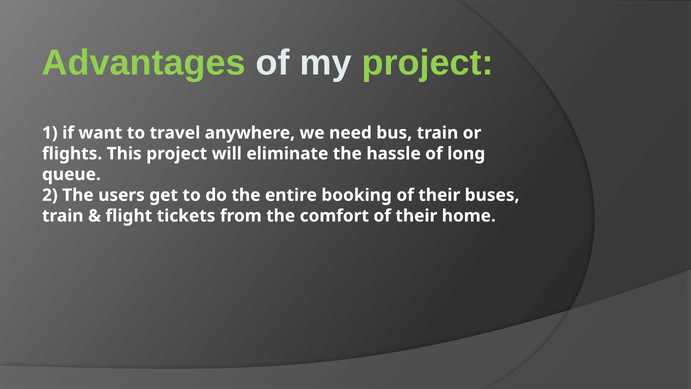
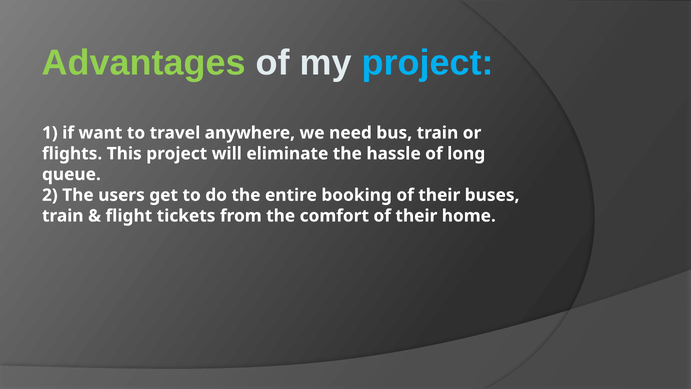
project at (428, 63) colour: light green -> light blue
